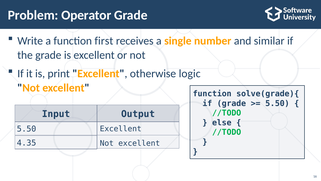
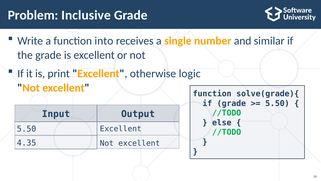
Operator: Operator -> Inclusive
first: first -> into
